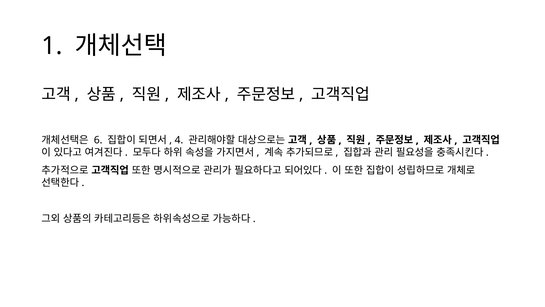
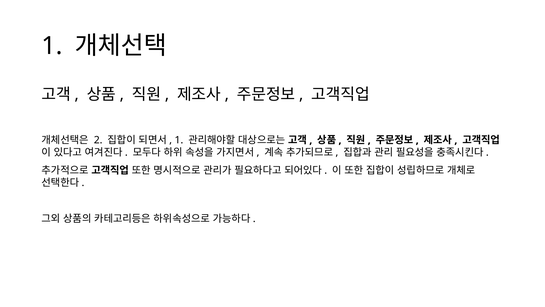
6: 6 -> 2
4 at (179, 140): 4 -> 1
